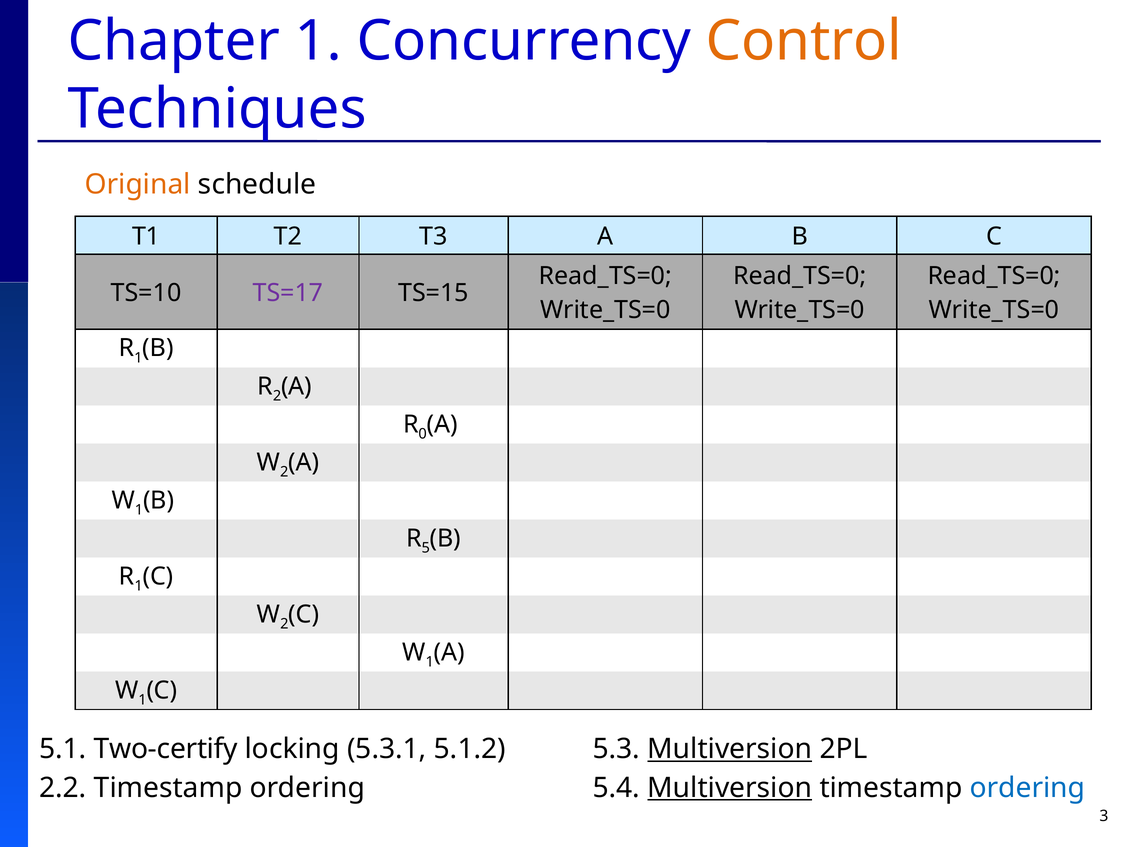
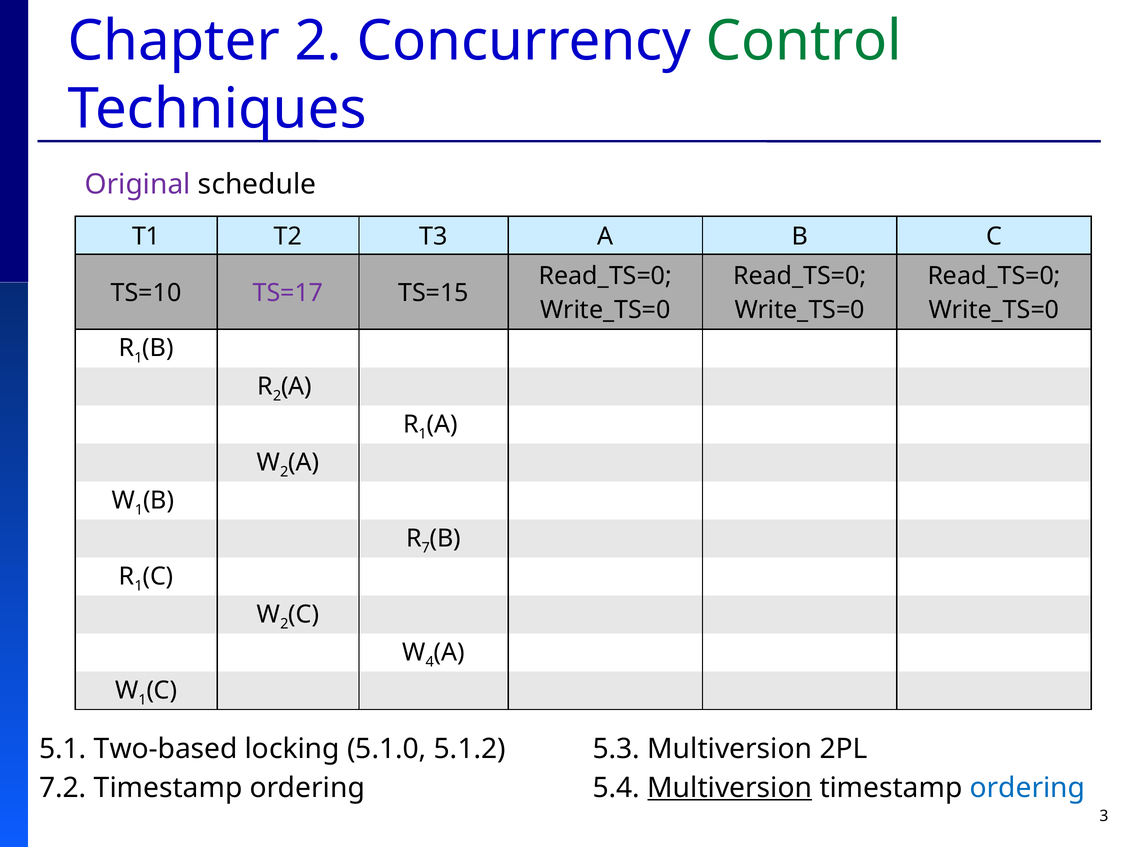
Chapter 1: 1 -> 2
Control colour: orange -> green
Original colour: orange -> purple
0 at (423, 434): 0 -> 1
5: 5 -> 7
1 at (430, 662): 1 -> 4
Two-certify: Two-certify -> Two-based
5.3.1: 5.3.1 -> 5.1.0
Multiversion at (730, 749) underline: present -> none
2.2: 2.2 -> 7.2
